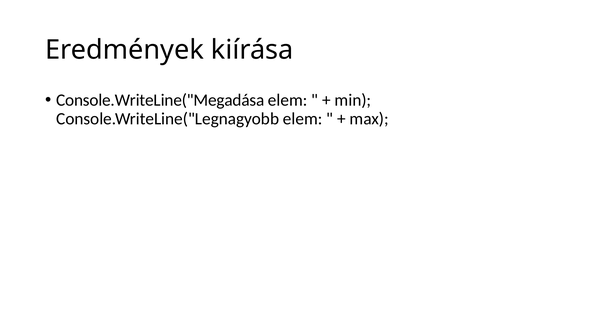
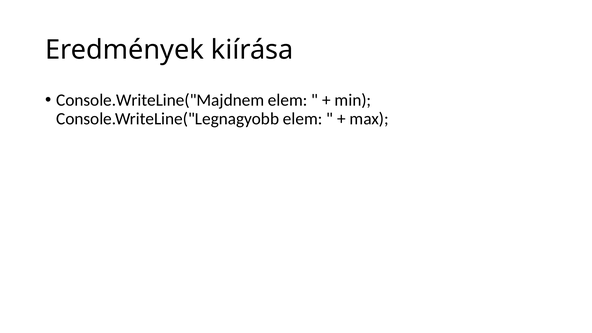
Console.WriteLine("Megadása: Console.WriteLine("Megadása -> Console.WriteLine("Majdnem
